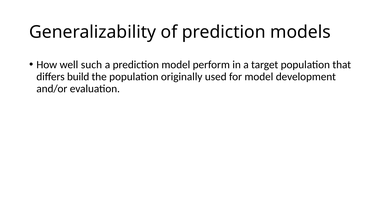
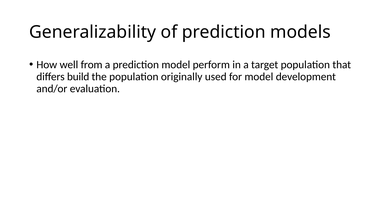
such: such -> from
